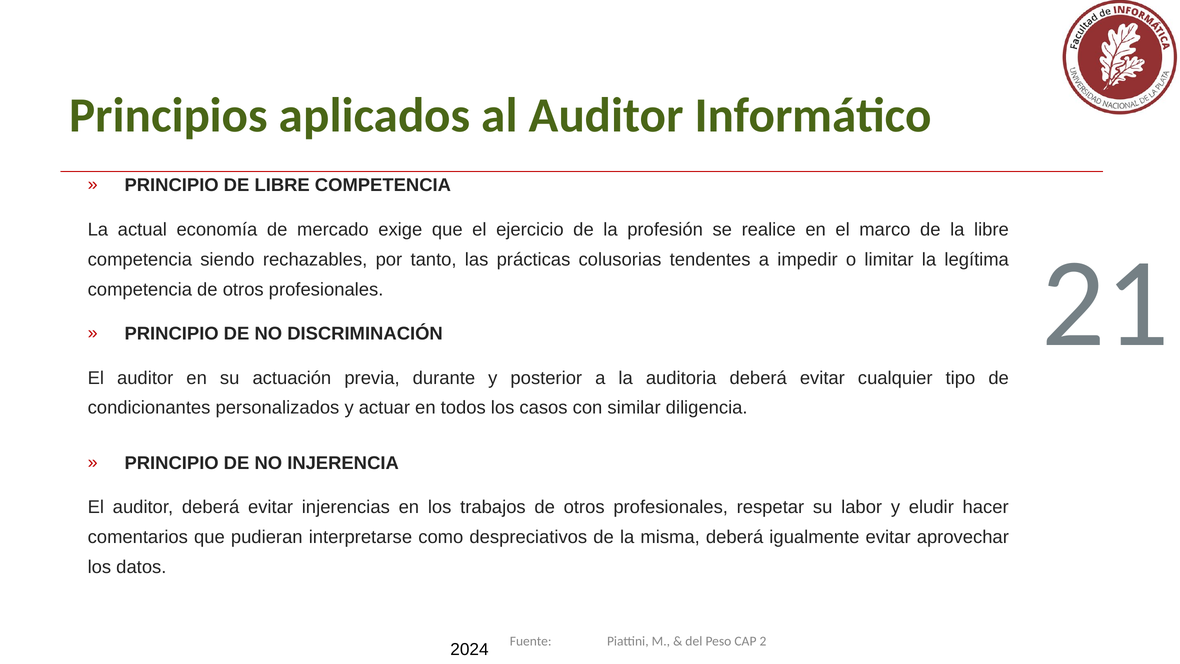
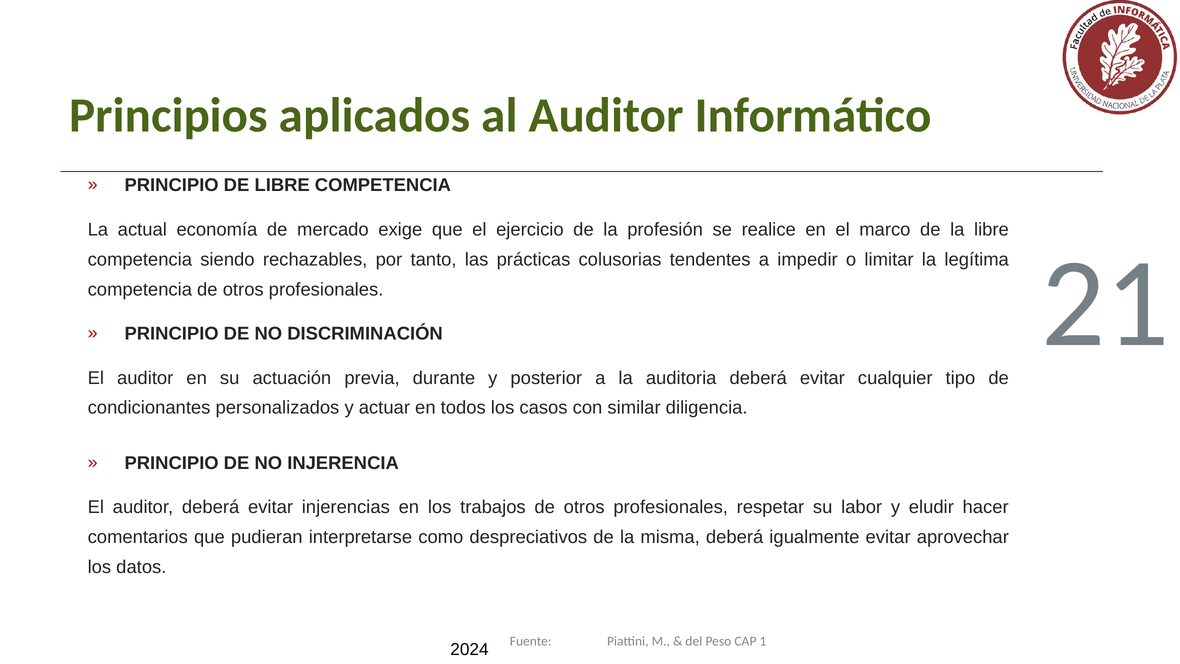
2: 2 -> 1
